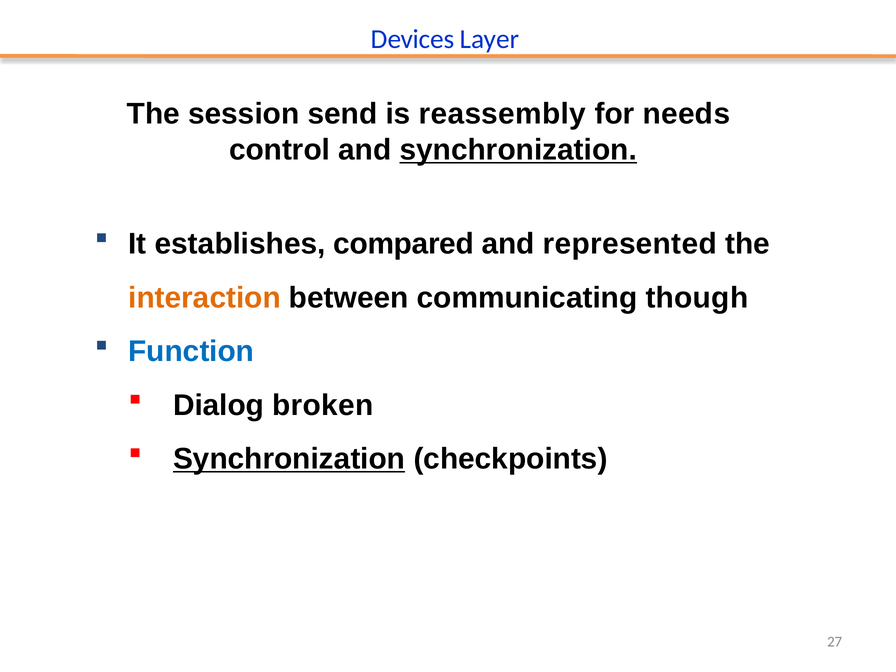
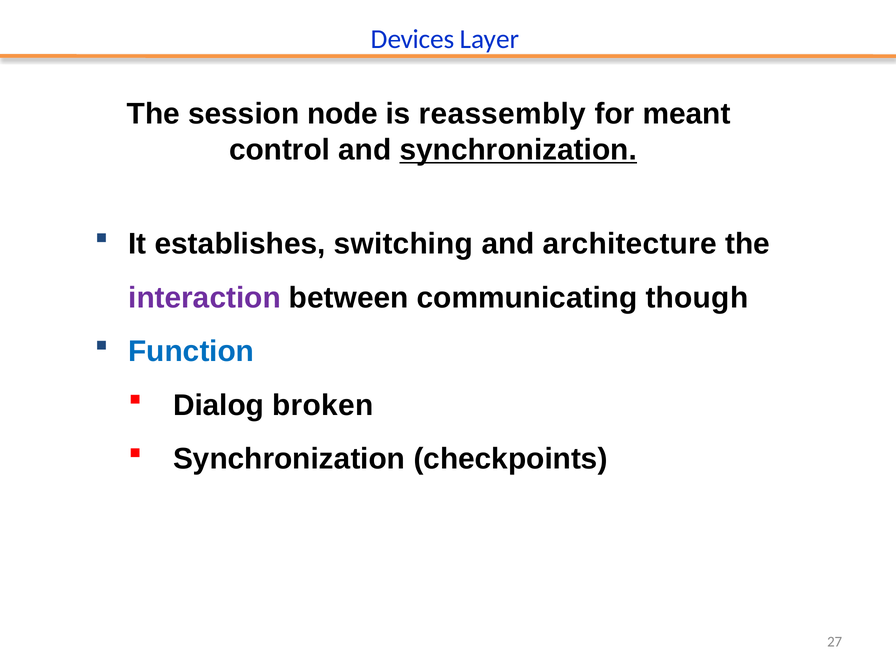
send: send -> node
needs: needs -> meant
compared: compared -> switching
represented: represented -> architecture
interaction colour: orange -> purple
Synchronization at (289, 459) underline: present -> none
